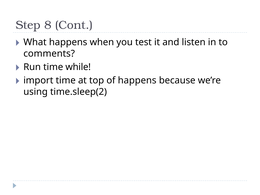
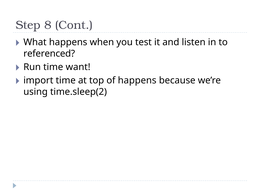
comments: comments -> referenced
while: while -> want
